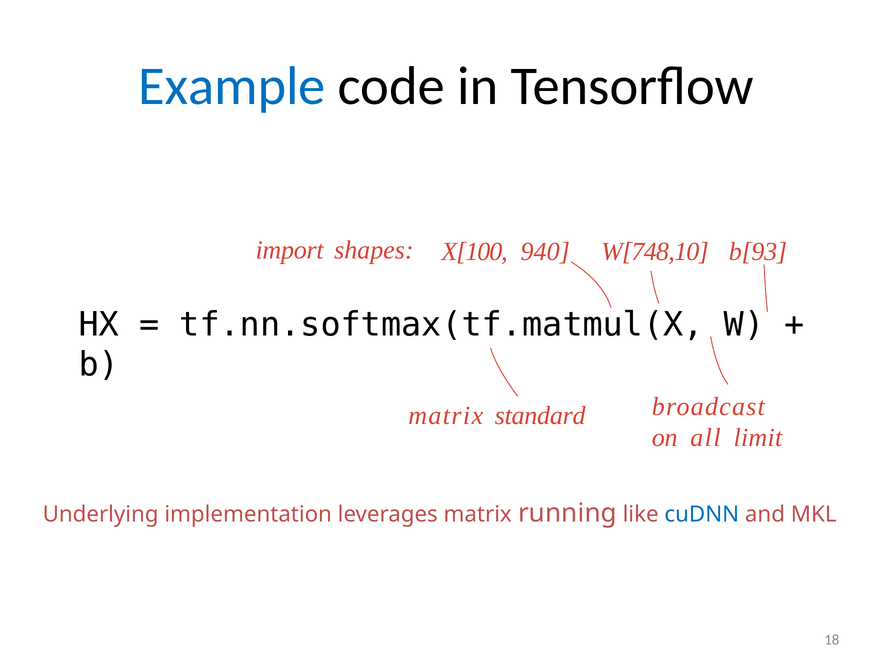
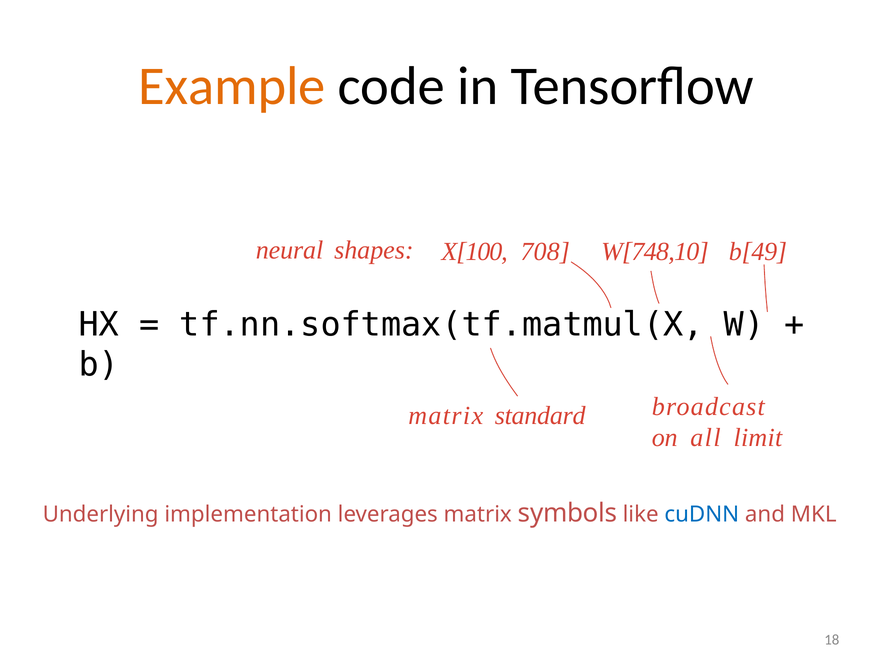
Example colour: blue -> orange
import: import -> neural
940: 940 -> 708
b[93: b[93 -> b[49
running: running -> symbols
